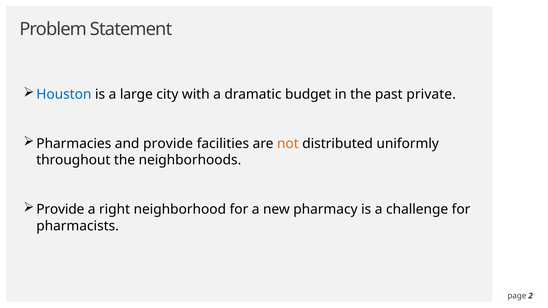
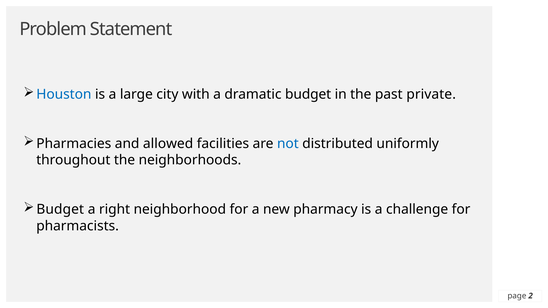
and provide: provide -> allowed
not colour: orange -> blue
Provide at (60, 210): Provide -> Budget
